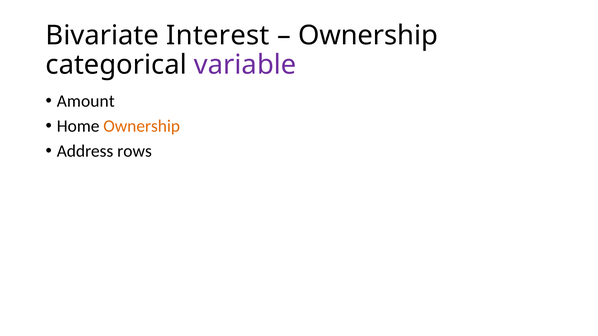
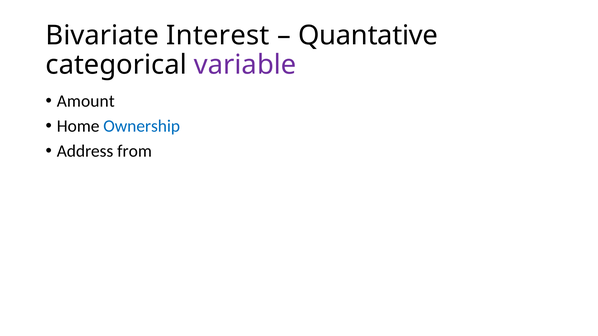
Ownership at (368, 35): Ownership -> Quantative
Ownership at (142, 126) colour: orange -> blue
rows: rows -> from
